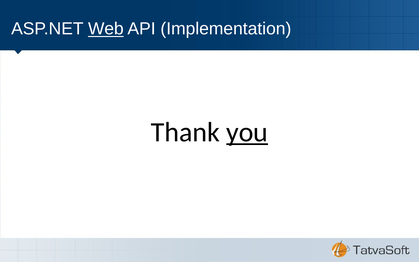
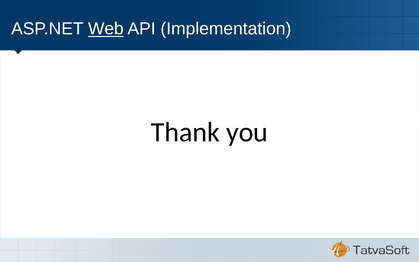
you underline: present -> none
